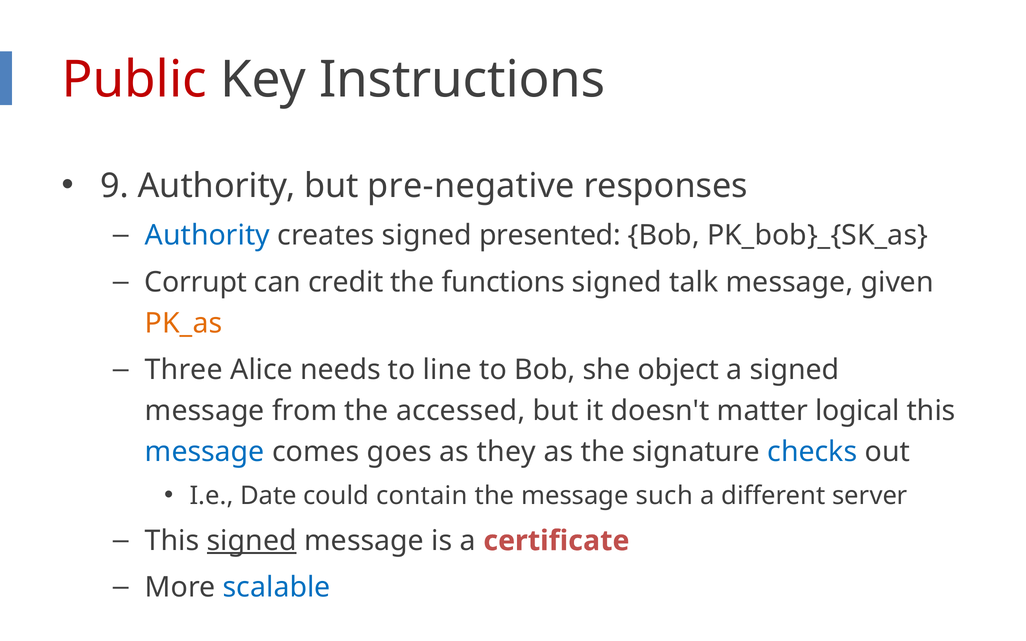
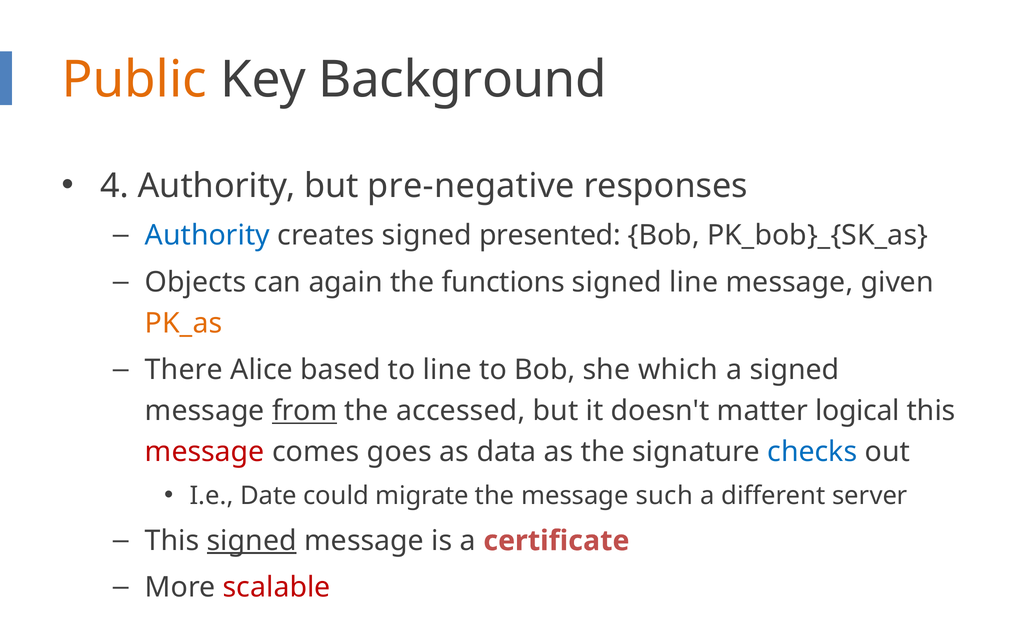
Public colour: red -> orange
Instructions: Instructions -> Background
9: 9 -> 4
Corrupt: Corrupt -> Objects
credit: credit -> again
signed talk: talk -> line
Three: Three -> There
needs: needs -> based
object: object -> which
from underline: none -> present
message at (205, 452) colour: blue -> red
they: they -> data
contain: contain -> migrate
scalable colour: blue -> red
